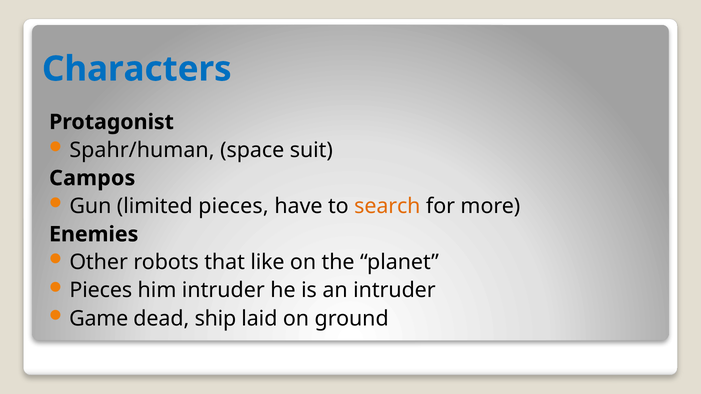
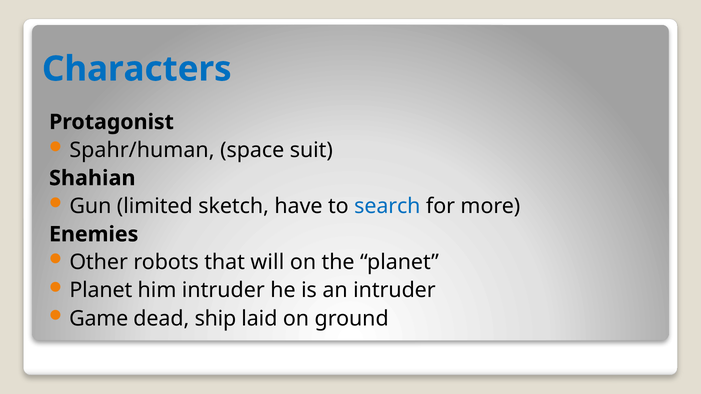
Campos: Campos -> Shahian
limited pieces: pieces -> sketch
search colour: orange -> blue
like: like -> will
Pieces at (101, 291): Pieces -> Planet
